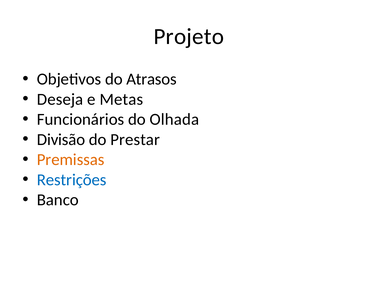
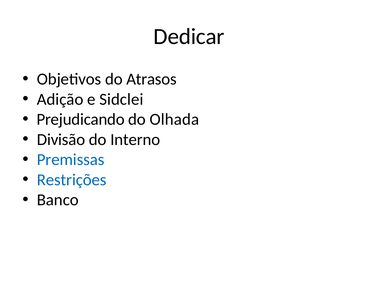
Projeto: Projeto -> Dedicar
Deseja: Deseja -> Adição
Metas: Metas -> Sidclei
Funcionários: Funcionários -> Prejudicando
Prestar: Prestar -> Interno
Premissas colour: orange -> blue
